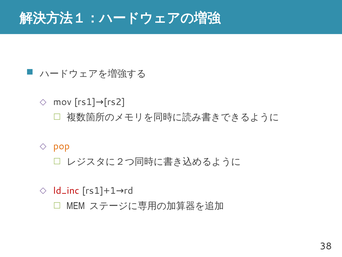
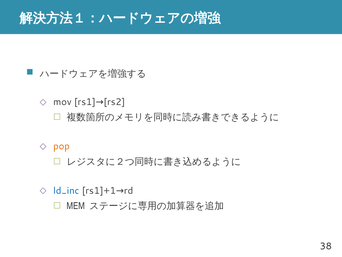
ld_inc colour: red -> blue
